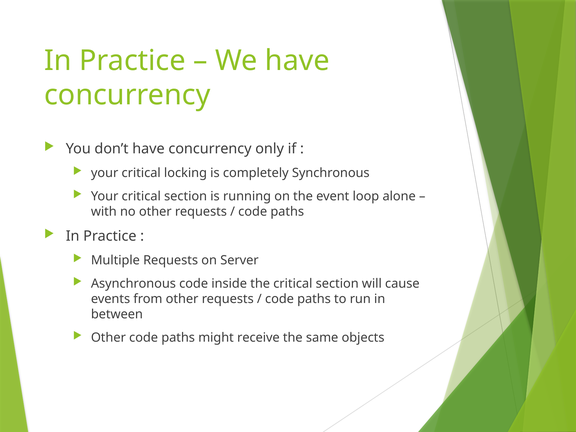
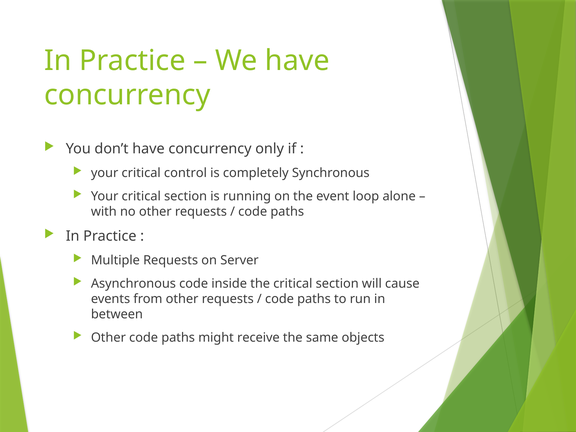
locking: locking -> control
